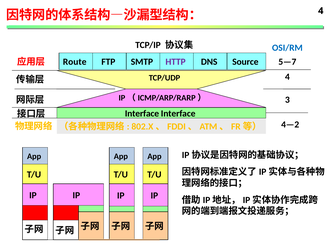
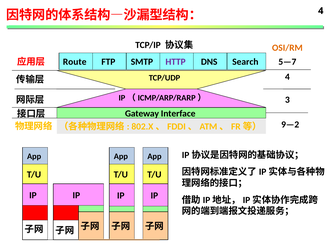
OSI/RM colour: blue -> orange
Source: Source -> Search
Interface at (142, 113): Interface -> Gateway
4—2: 4—2 -> 9—2
